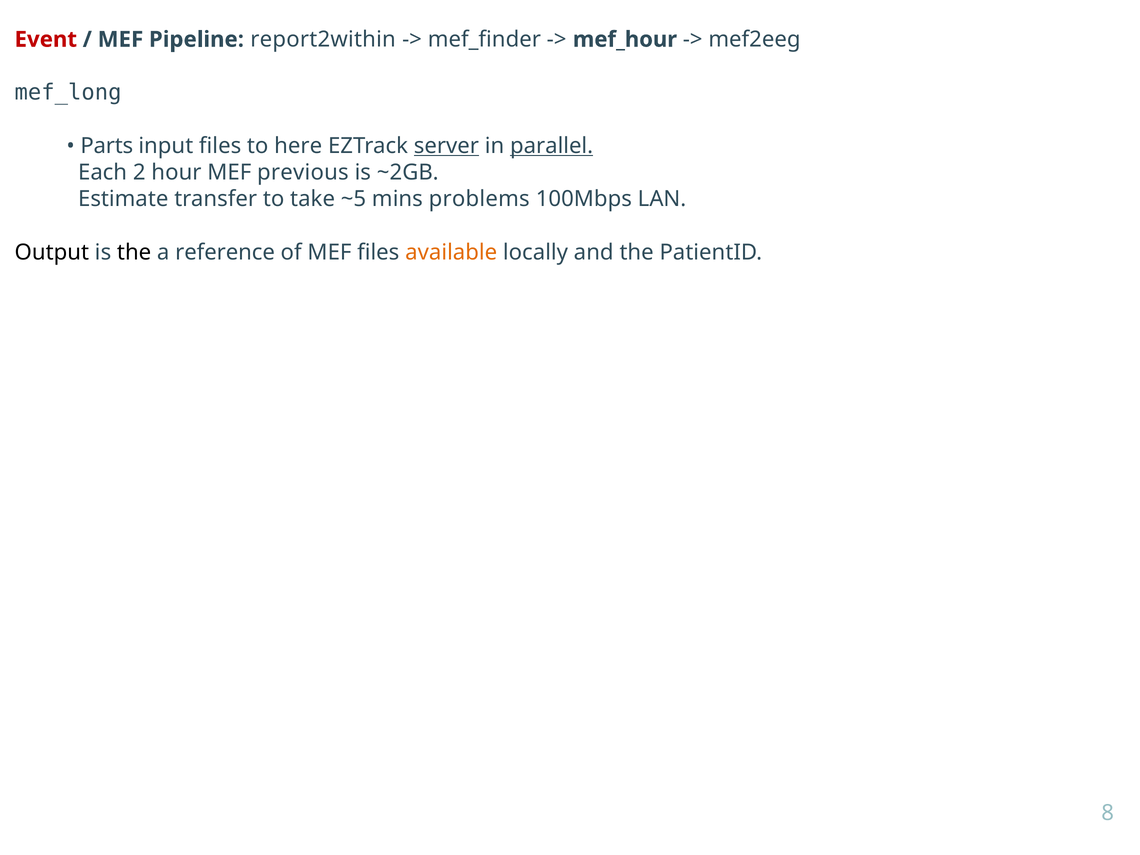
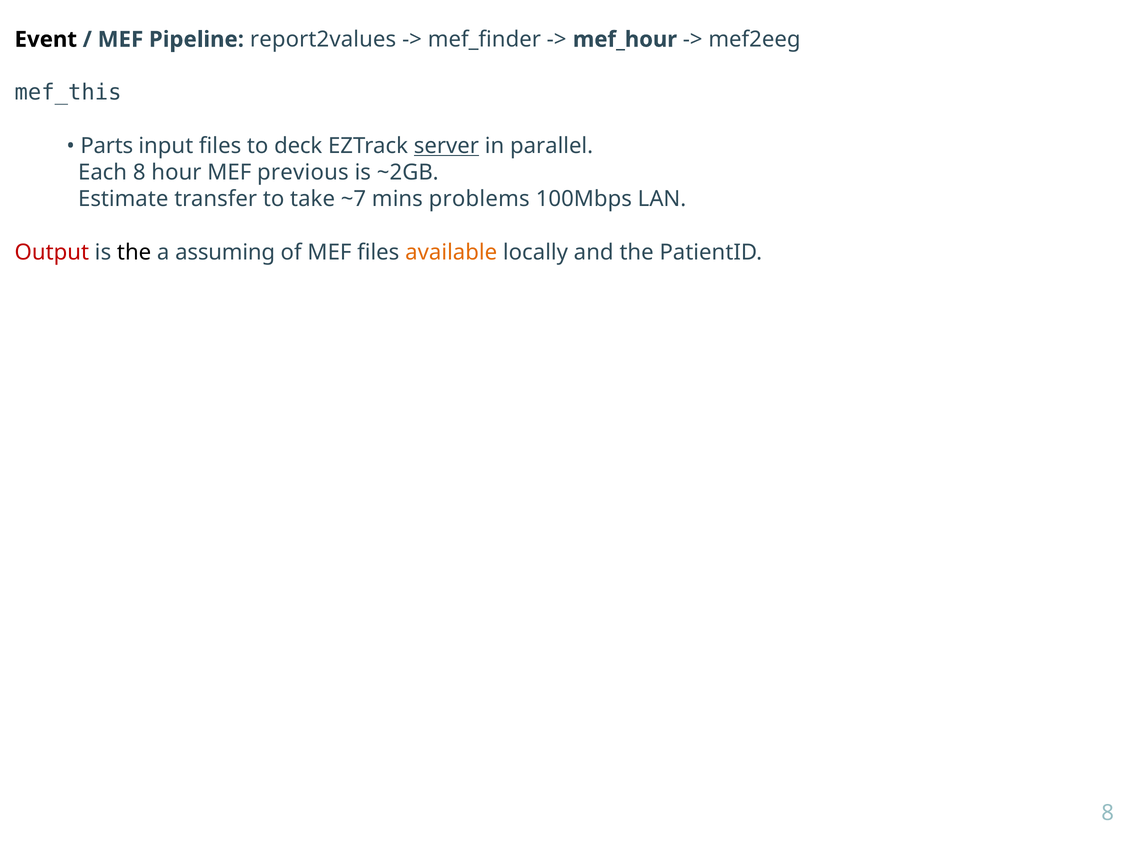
Event colour: red -> black
report2within: report2within -> report2values
mef_long: mef_long -> mef_this
here: here -> deck
parallel underline: present -> none
Each 2: 2 -> 8
~5: ~5 -> ~7
Output colour: black -> red
reference: reference -> assuming
